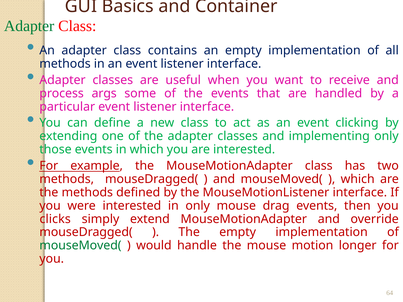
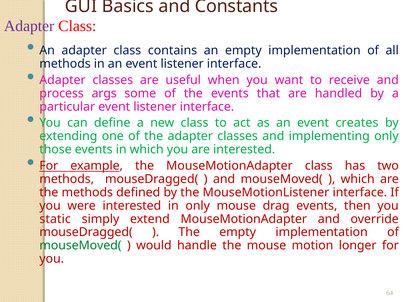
Container: Container -> Constants
Adapter at (29, 26) colour: green -> purple
clicking: clicking -> creates
clicks: clicks -> static
